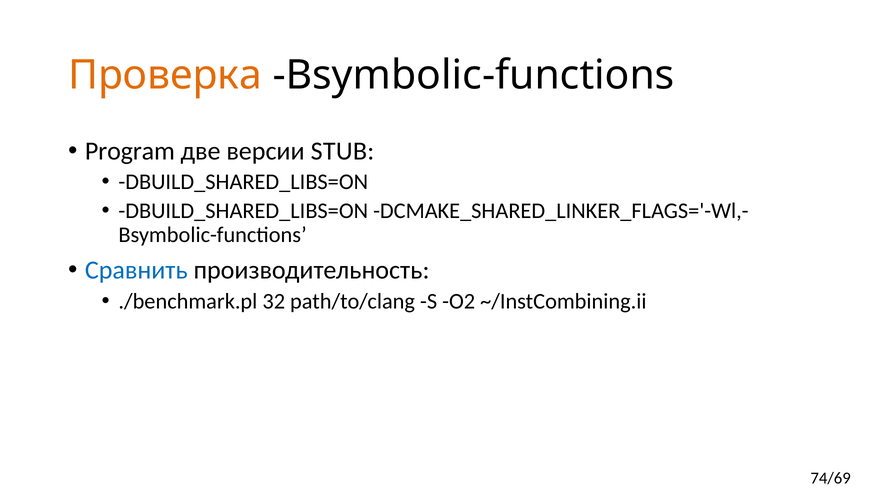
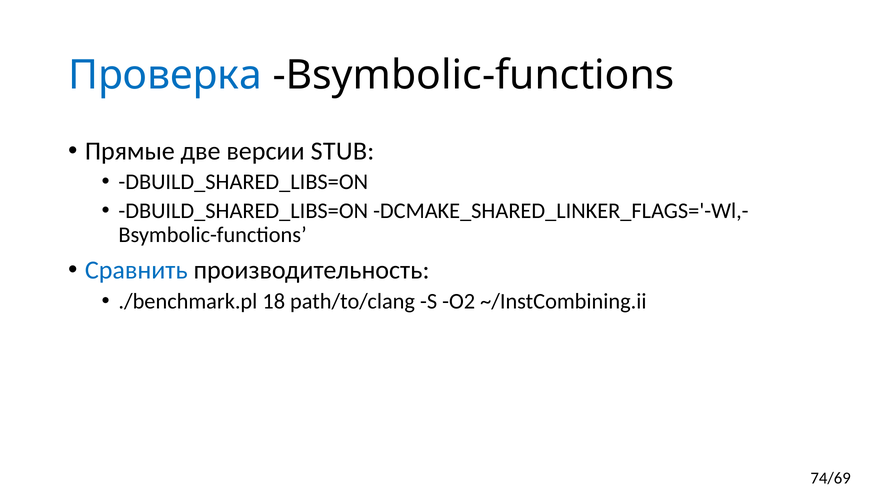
Проверка colour: orange -> blue
Program: Program -> Прямые
32: 32 -> 18
